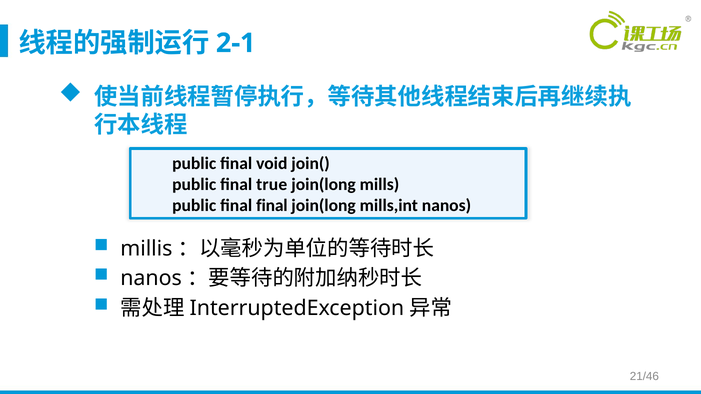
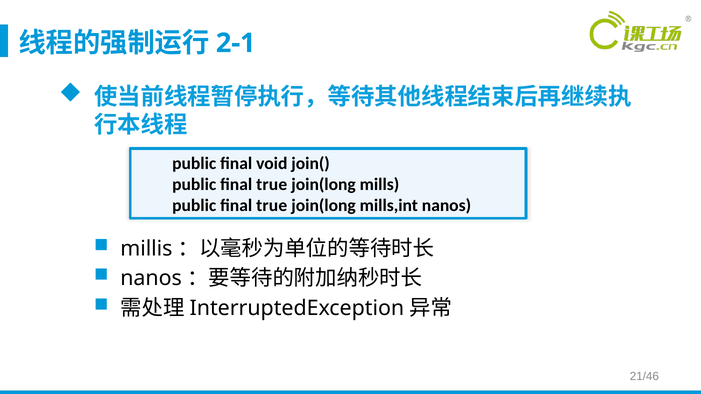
final at (272, 206): final -> true
